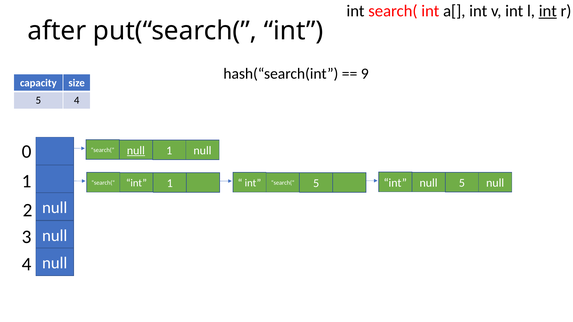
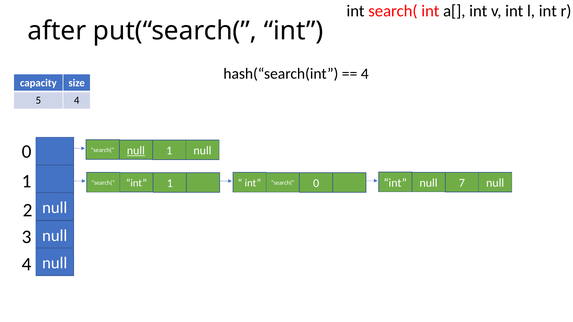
int at (548, 11) underline: present -> none
9 at (365, 74): 9 -> 4
null 5: 5 -> 7
search(“ 5: 5 -> 0
